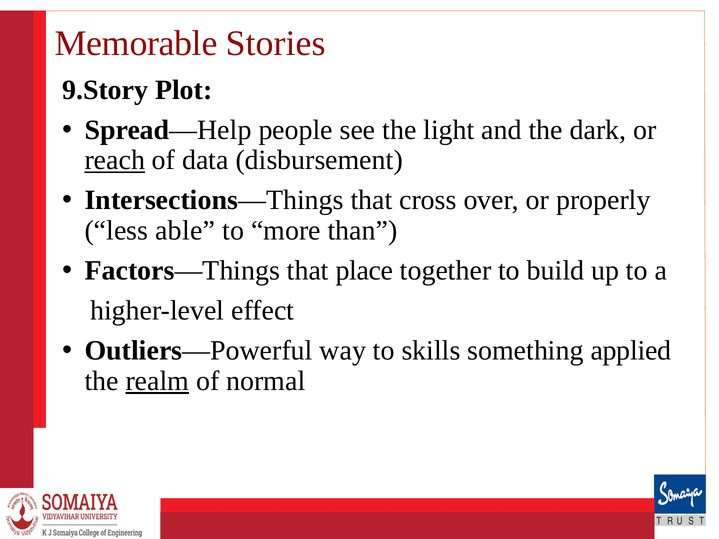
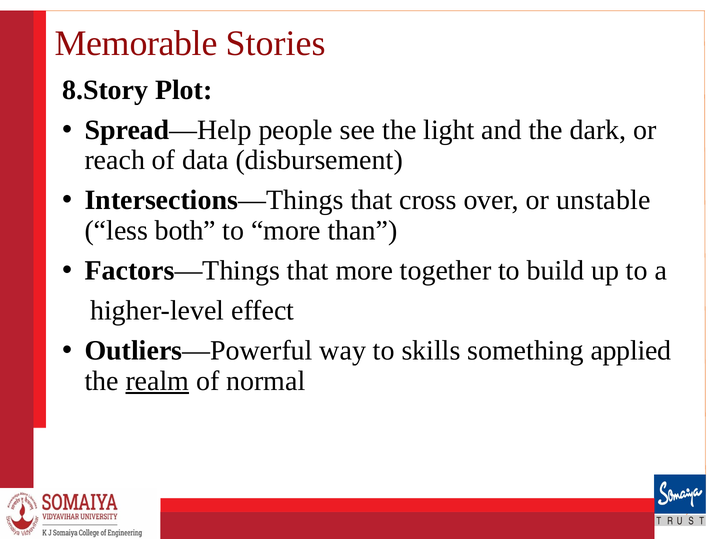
9.Story: 9.Story -> 8.Story
reach underline: present -> none
properly: properly -> unstable
able: able -> both
that place: place -> more
